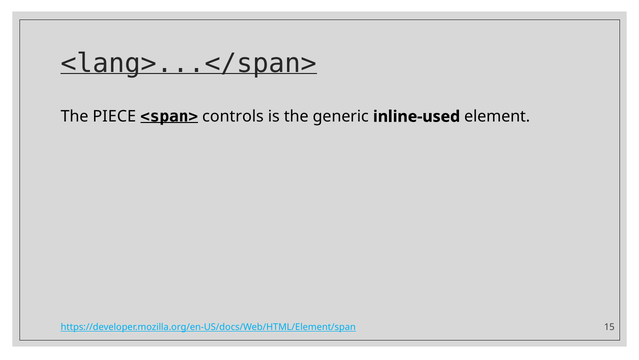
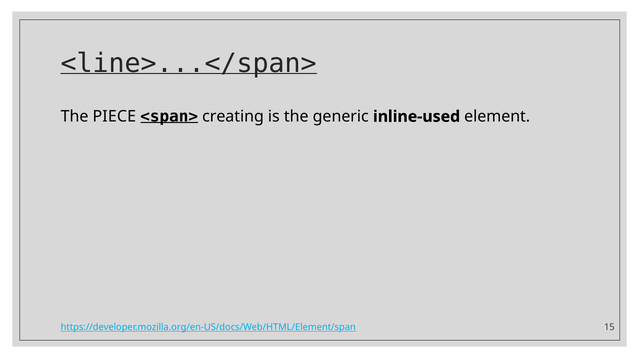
<lang>...</span>: <lang>...</span> -> <line>...</span>
controls: controls -> creating
